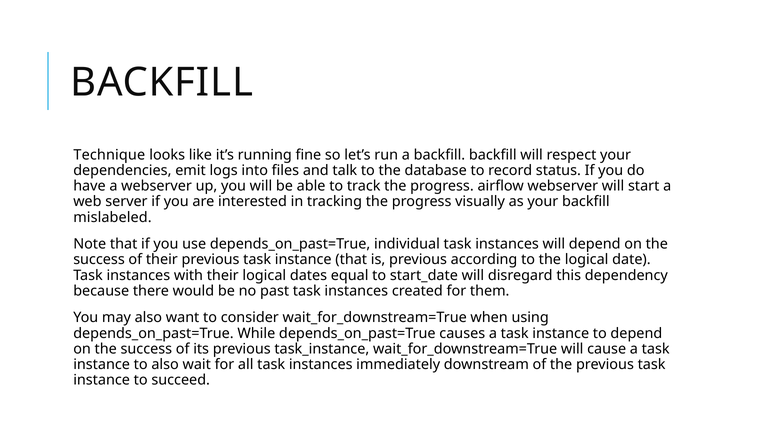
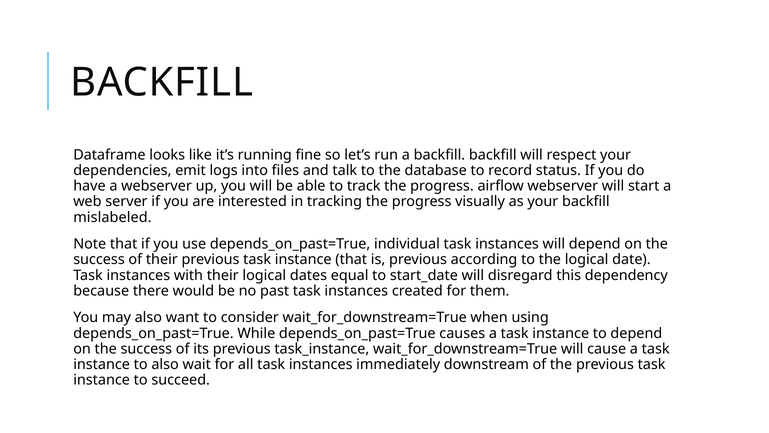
Technique: Technique -> Dataframe
